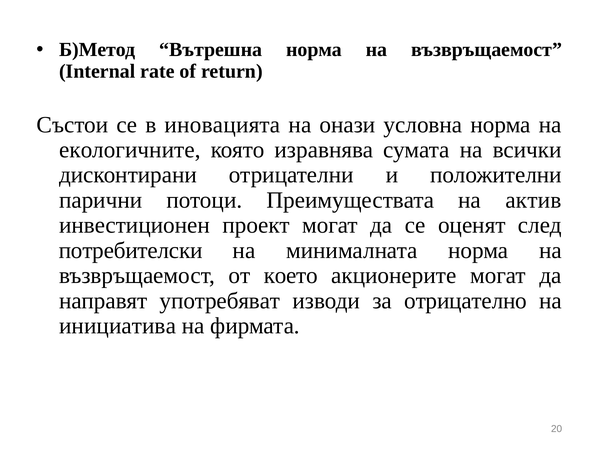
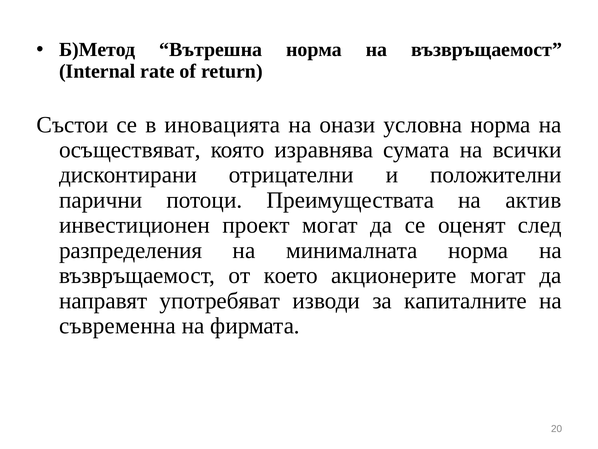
екологичните: екологичните -> осъществяват
потребителски: потребителски -> разпределения
отрицателно: отрицателно -> капиталните
инициатива: инициатива -> съвременна
